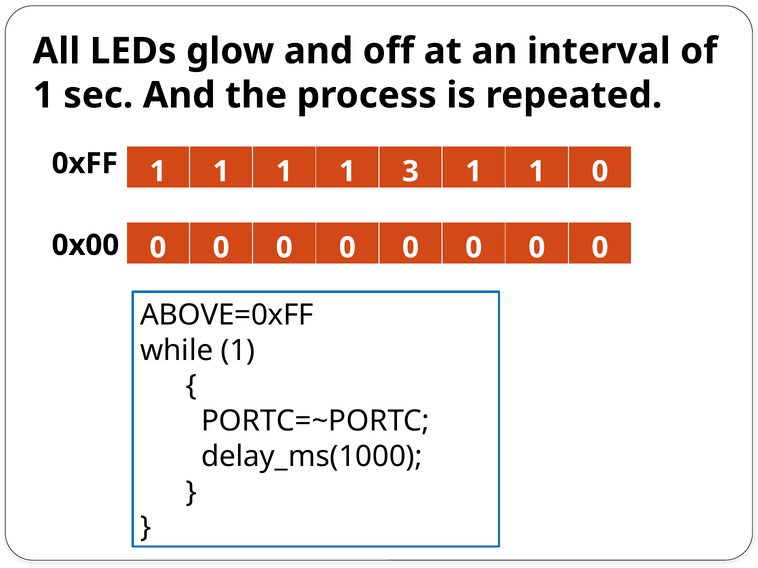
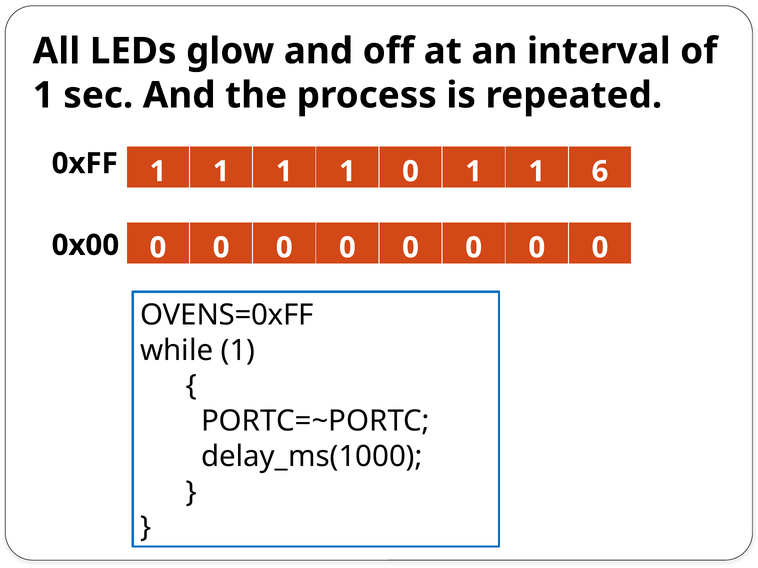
1 3: 3 -> 0
1 0: 0 -> 6
ABOVE=0xFF: ABOVE=0xFF -> OVENS=0xFF
